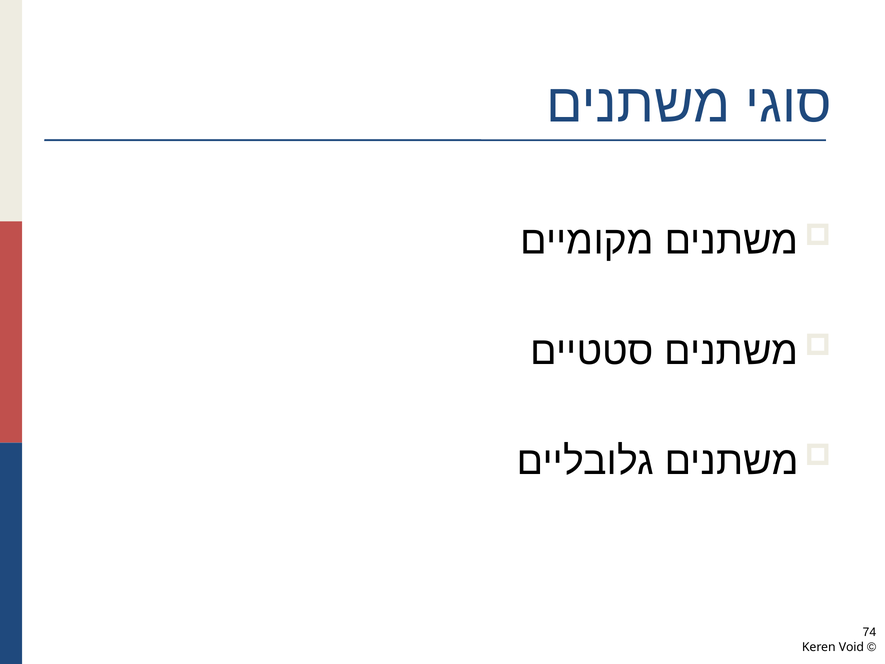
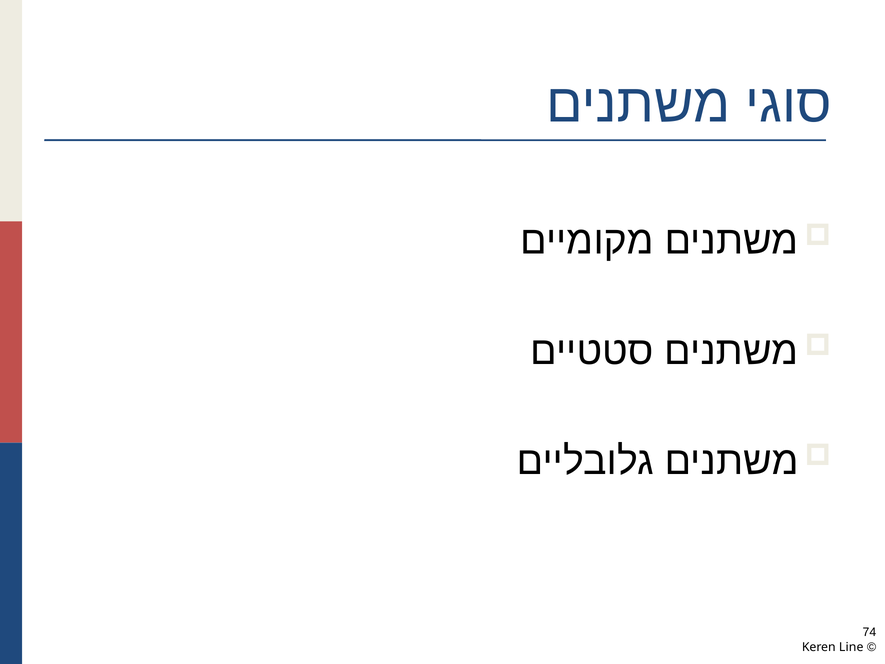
Void: Void -> Line
